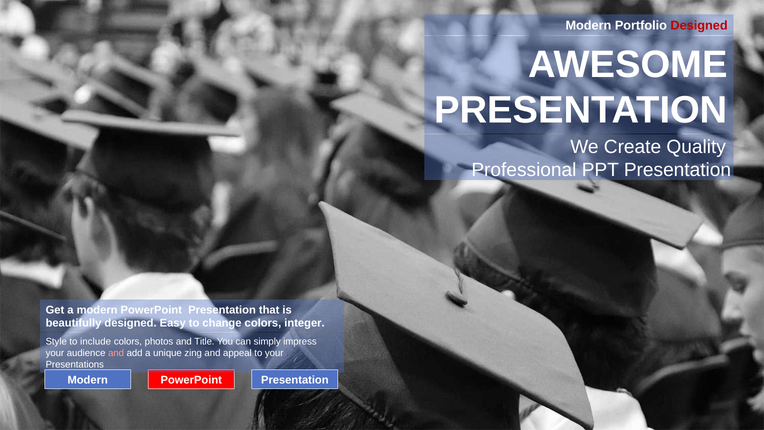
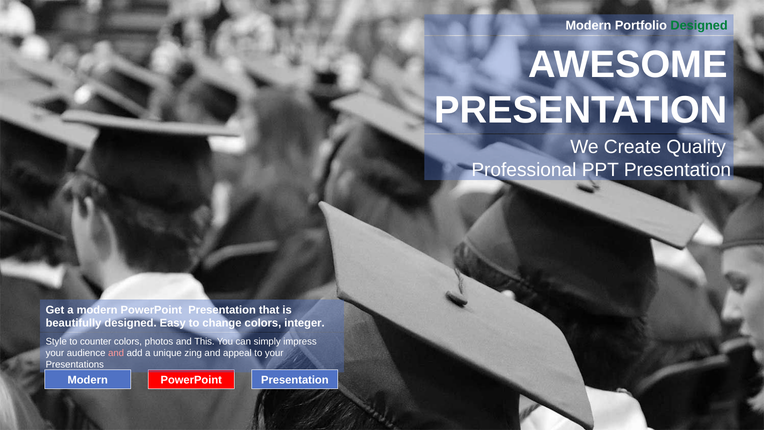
Designed at (699, 26) colour: red -> green
include: include -> counter
Title: Title -> This
